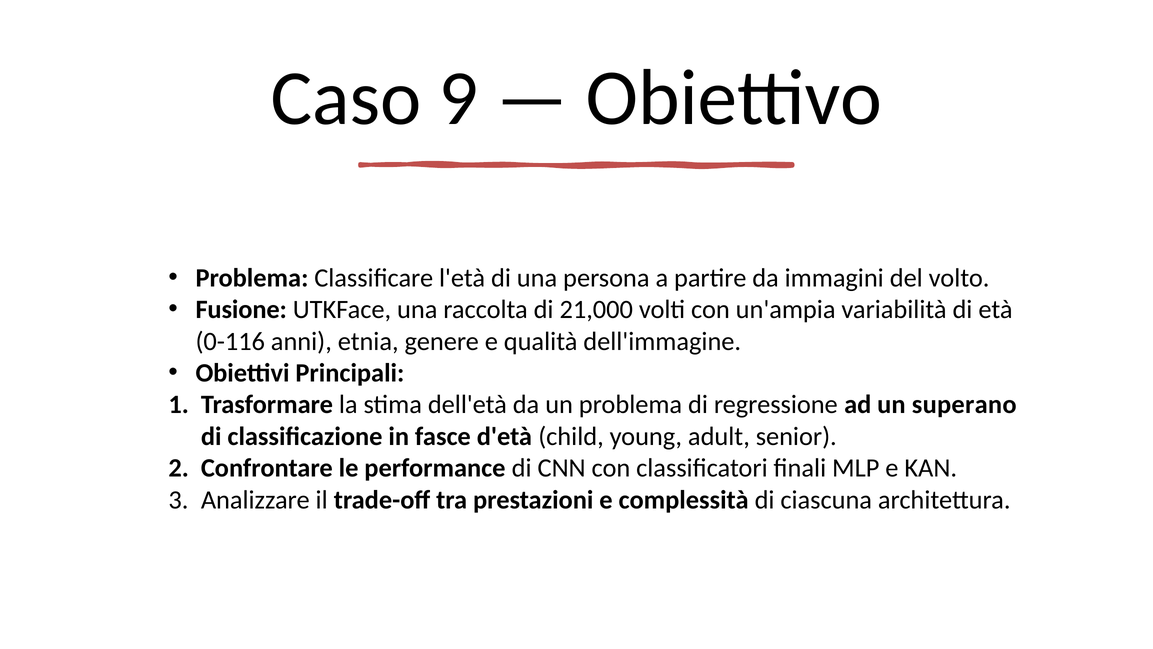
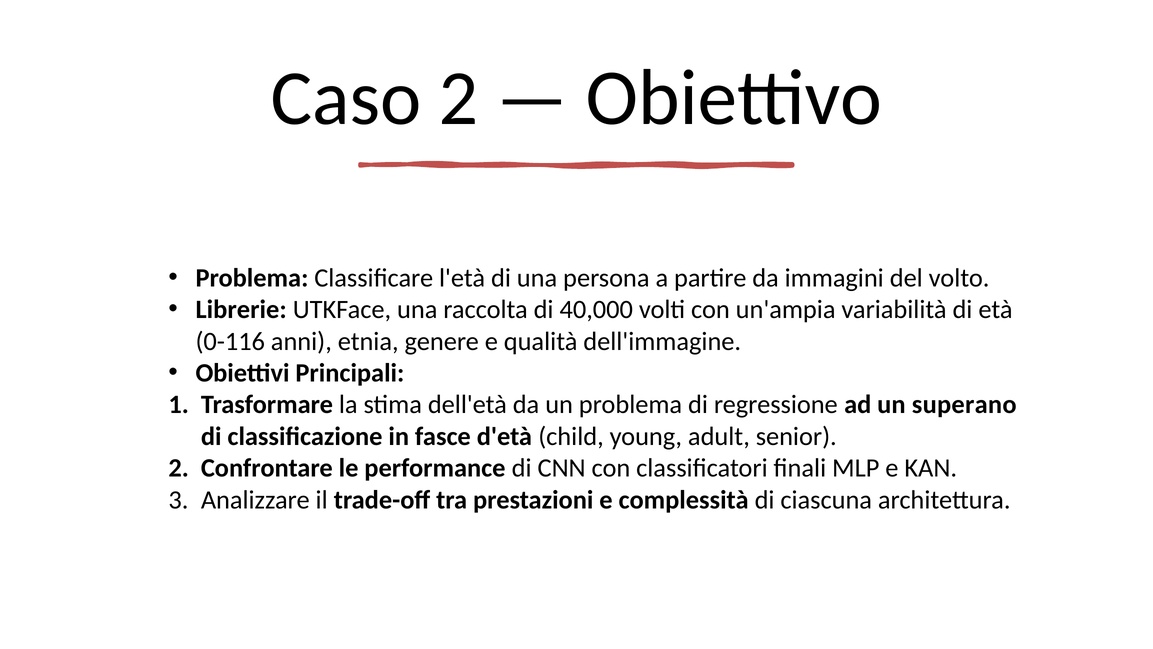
Caso 9: 9 -> 2
Fusione: Fusione -> Librerie
21,000: 21,000 -> 40,000
